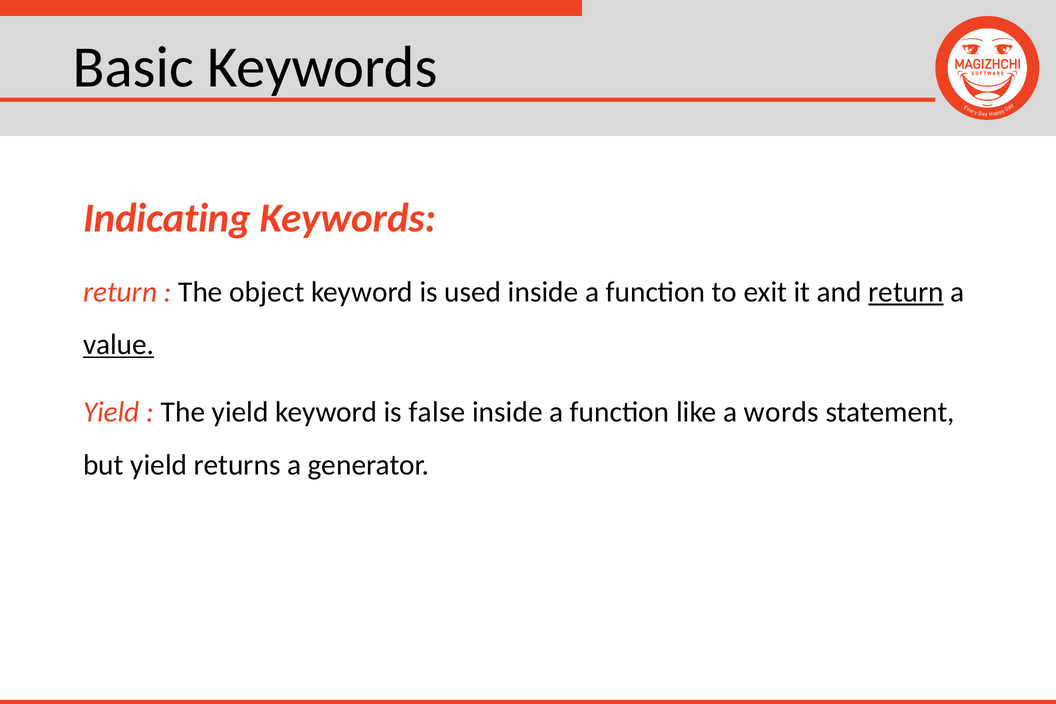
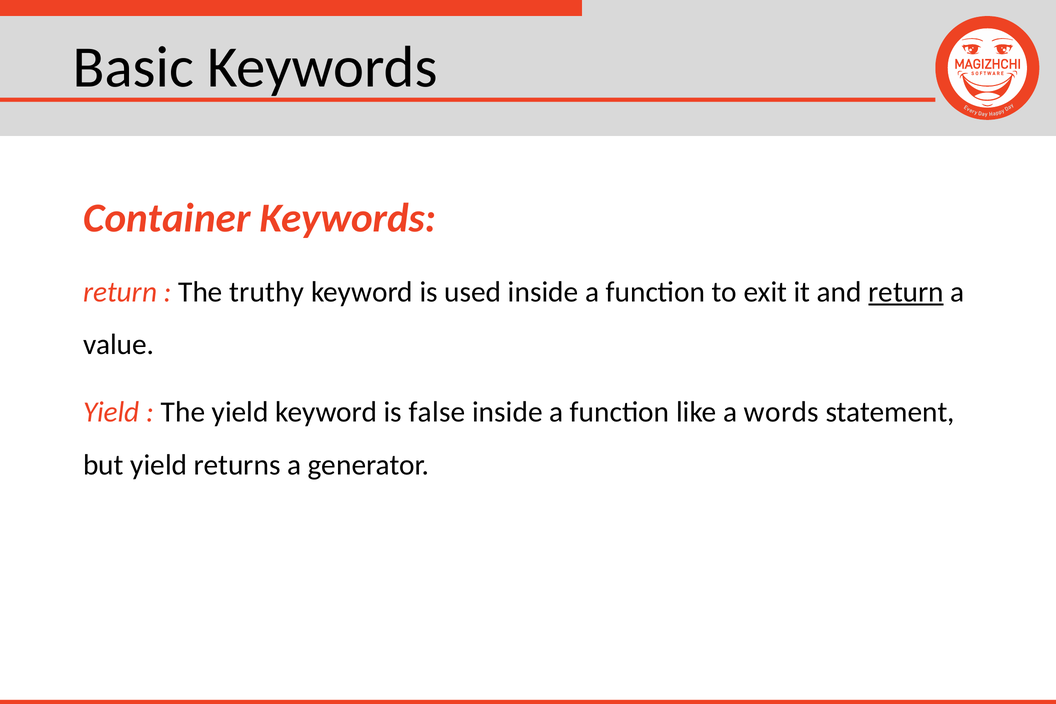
Indicating: Indicating -> Container
object: object -> truthy
value underline: present -> none
